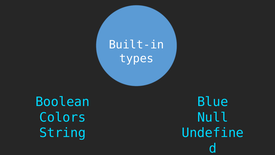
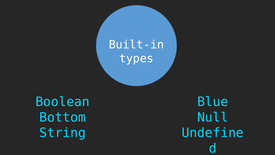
Colors: Colors -> Bottom
